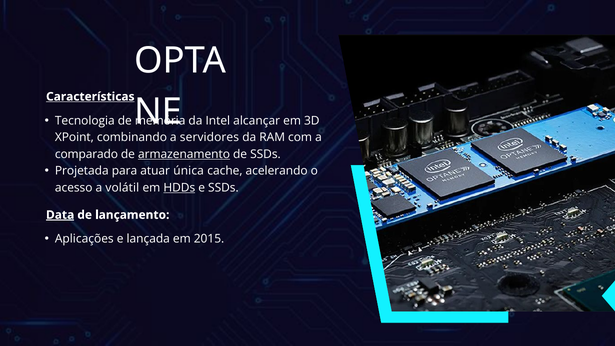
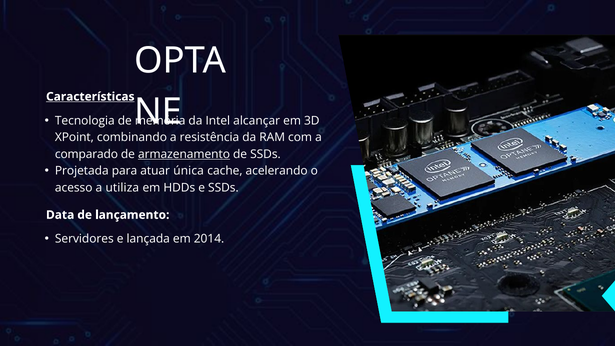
servidores: servidores -> resistência
volátil: volátil -> utiliza
HDDs underline: present -> none
Data underline: present -> none
Aplicações: Aplicações -> Servidores
2015: 2015 -> 2014
